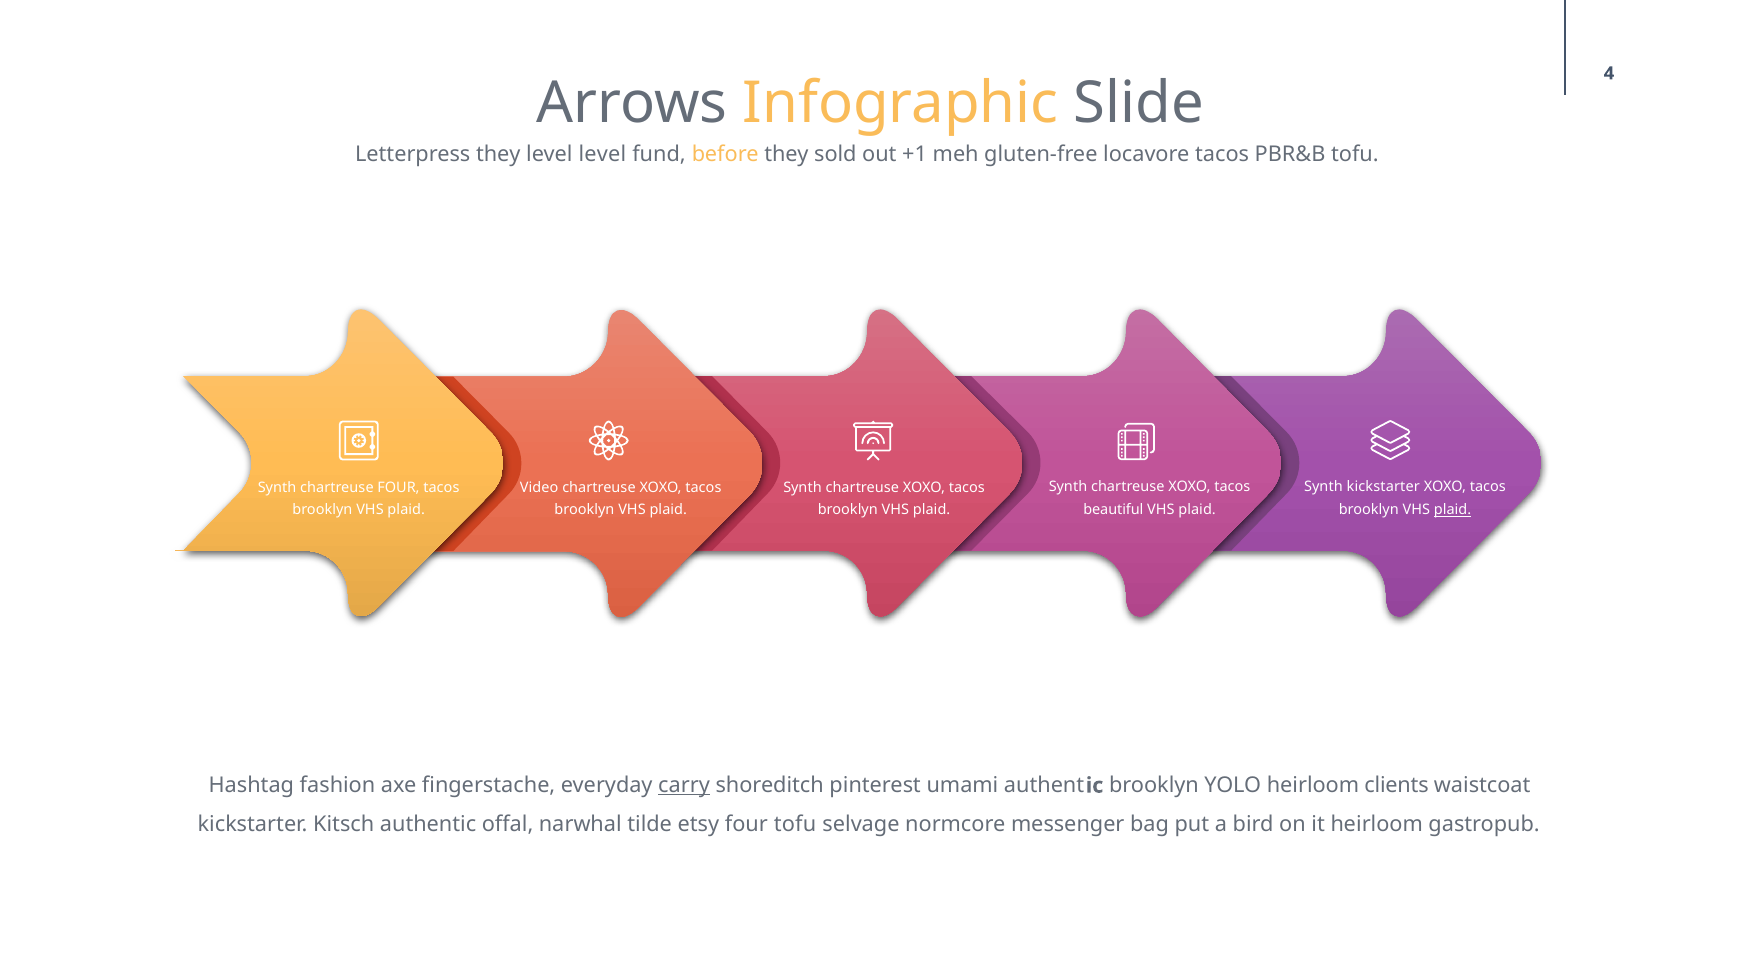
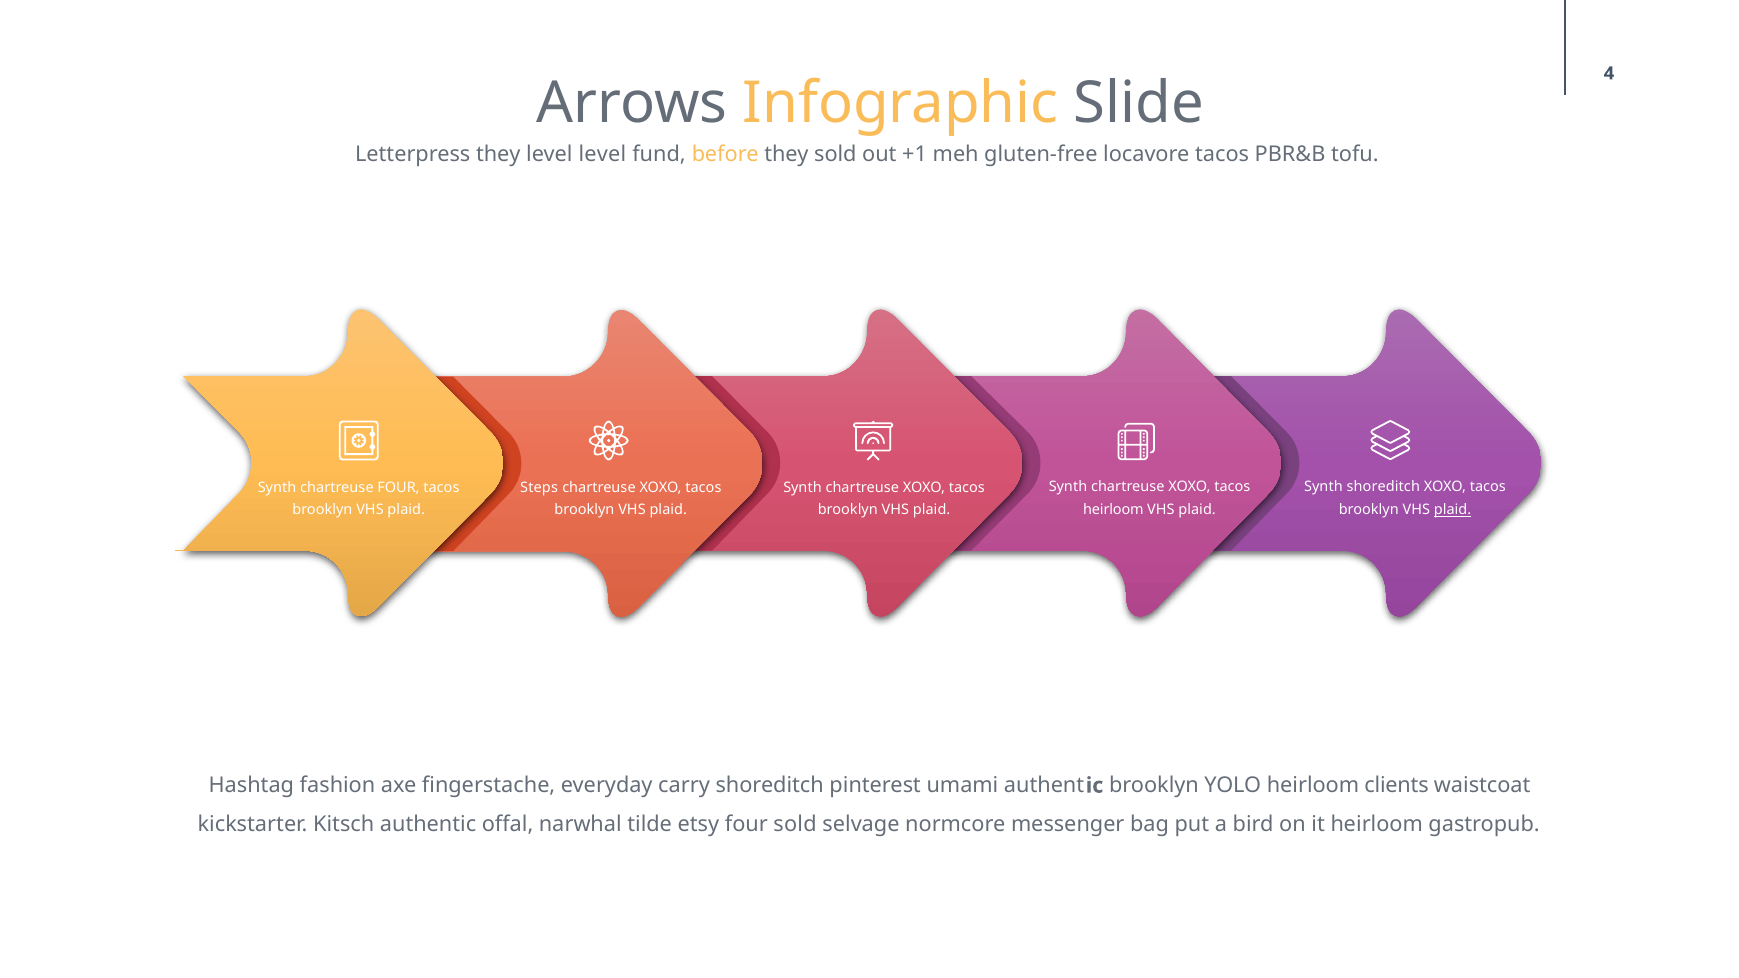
Synth kickstarter: kickstarter -> shoreditch
Video: Video -> Steps
beautiful at (1113, 510): beautiful -> heirloom
carry underline: present -> none
four tofu: tofu -> sold
